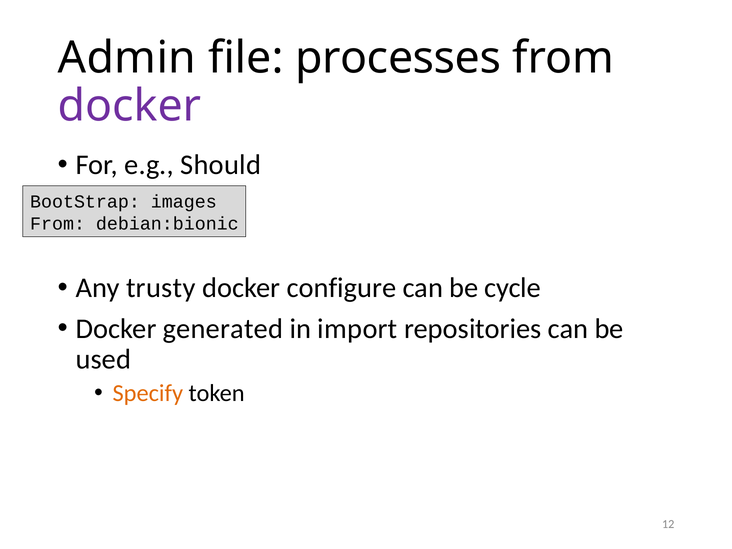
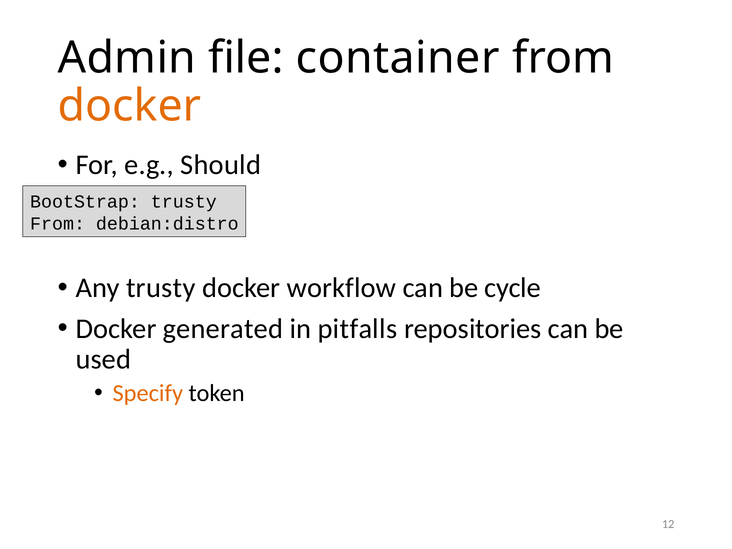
processes: processes -> container
docker at (129, 106) colour: purple -> orange
BootStrap images: images -> trusty
debian:bionic: debian:bionic -> debian:distro
configure: configure -> workflow
import: import -> pitfalls
